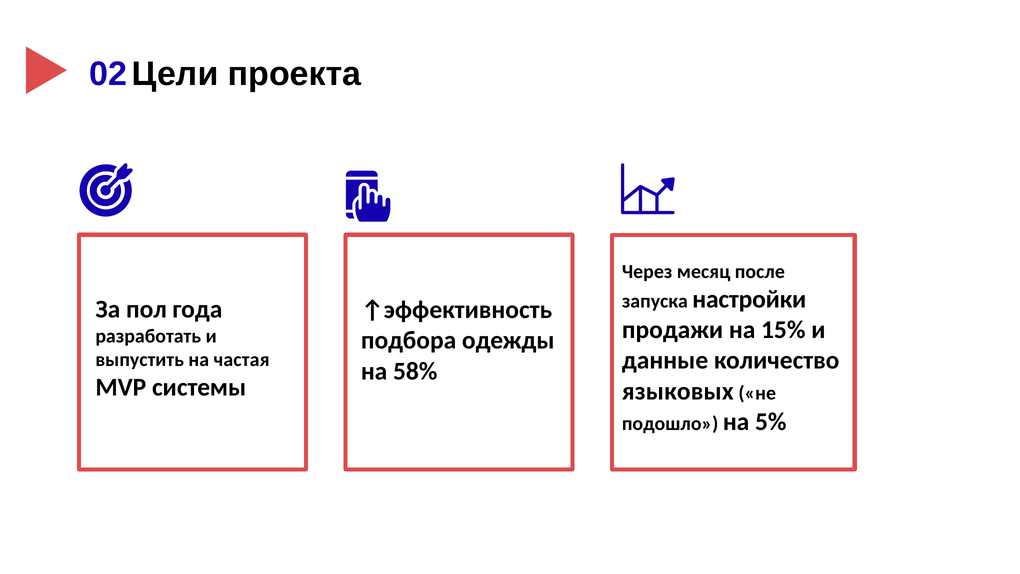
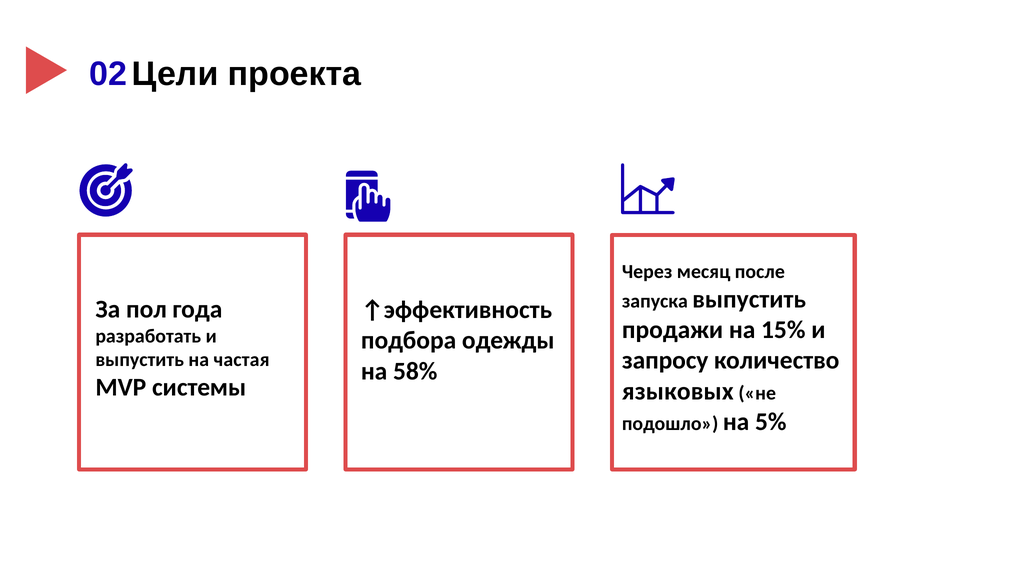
запуска настройки: настройки -> выпустить
данные: данные -> запросу
